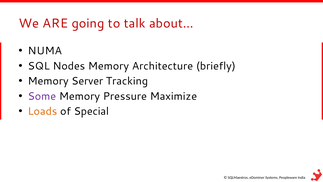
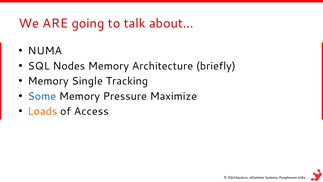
Server: Server -> Single
Some colour: purple -> blue
Special: Special -> Access
